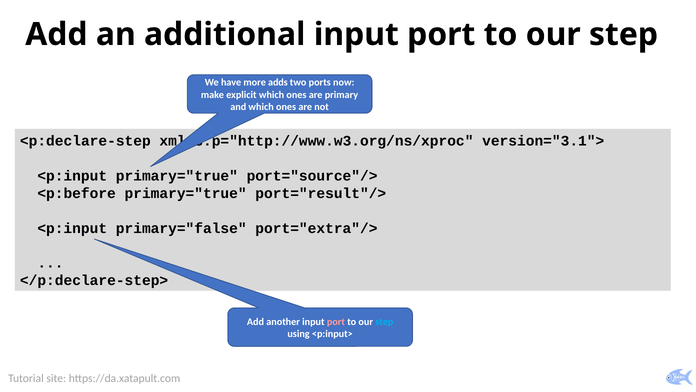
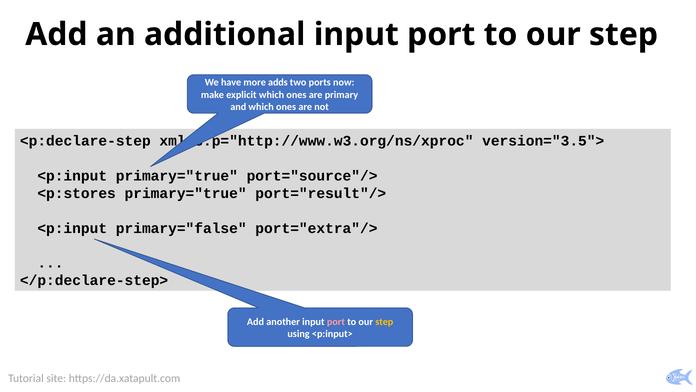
version="3.1">: version="3.1"> -> version="3.5">
<p:before: <p:before -> <p:stores
step at (384, 321) colour: light blue -> yellow
